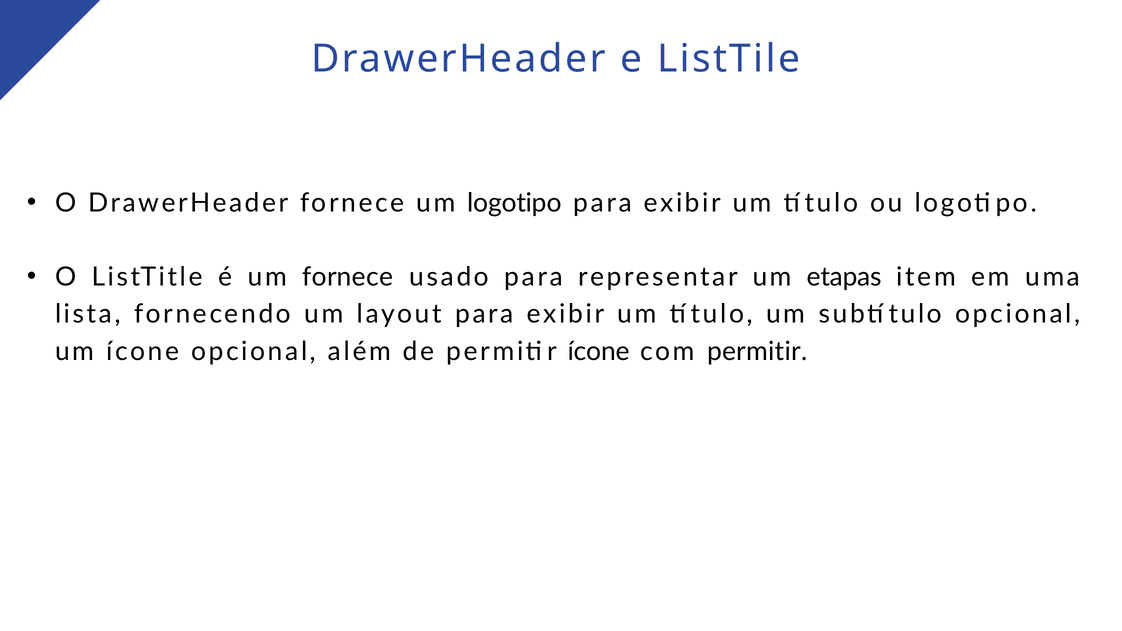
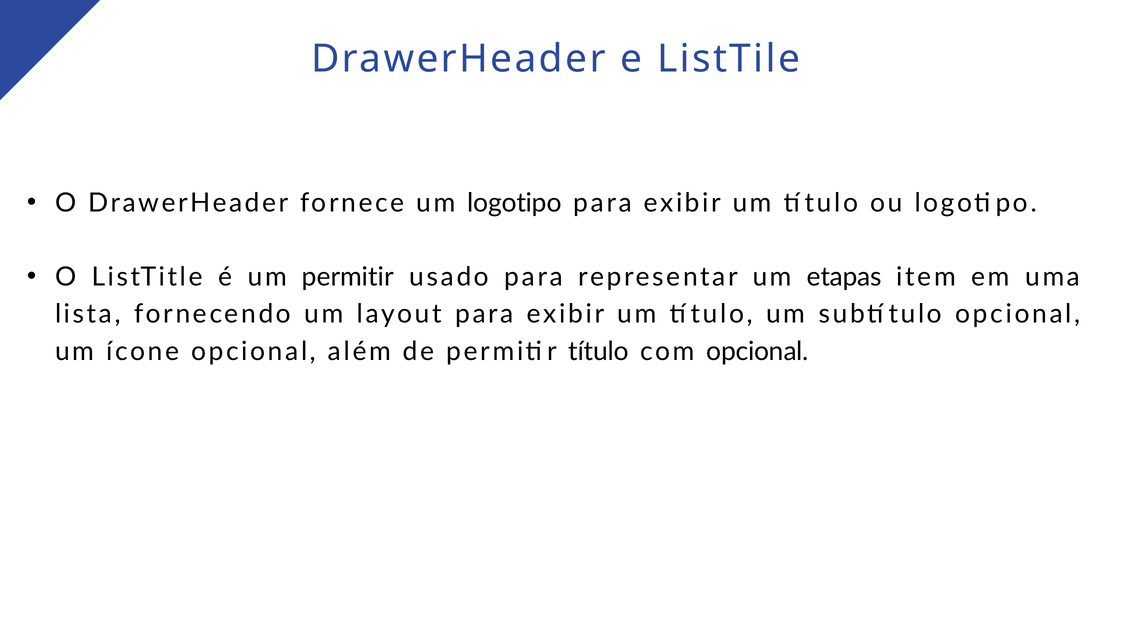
um fornece: fornece -> permitir
permitir ícone: ícone -> título
com permitir: permitir -> opcional
